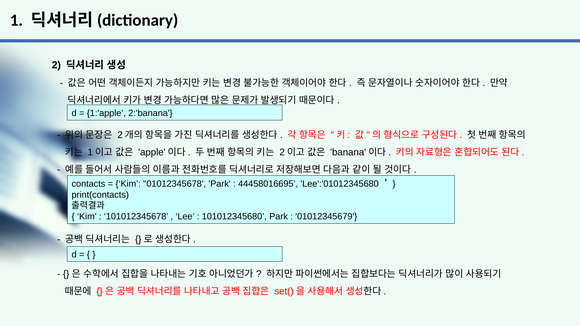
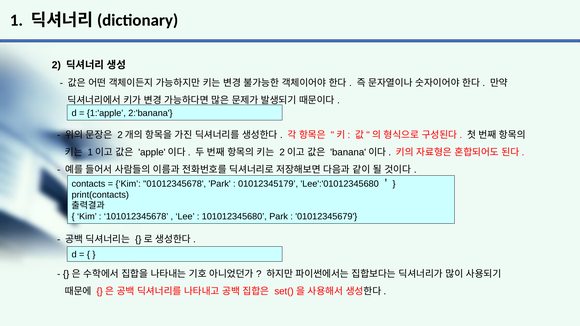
44458016695: 44458016695 -> 01012345179
